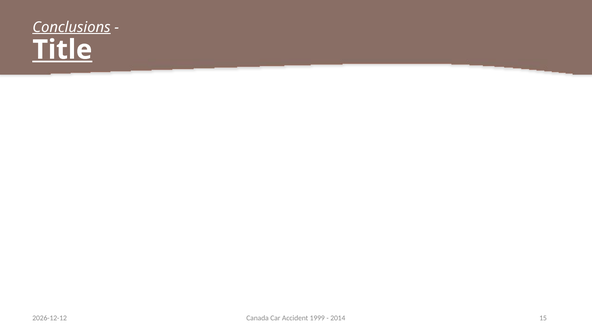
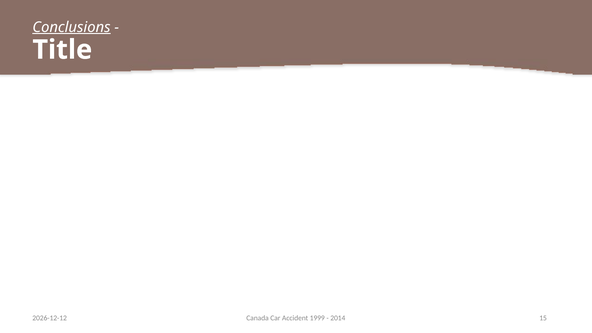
Title underline: present -> none
